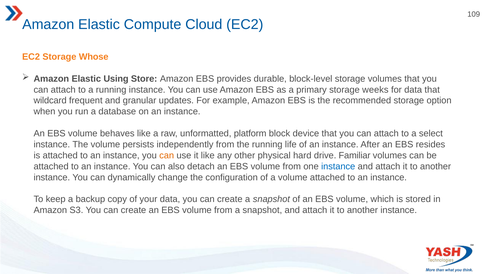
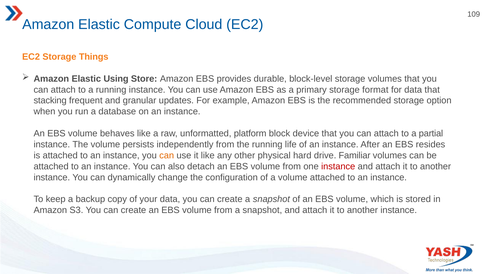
Whose: Whose -> Things
weeks: weeks -> format
wildcard: wildcard -> stacking
select: select -> partial
instance at (338, 166) colour: blue -> red
